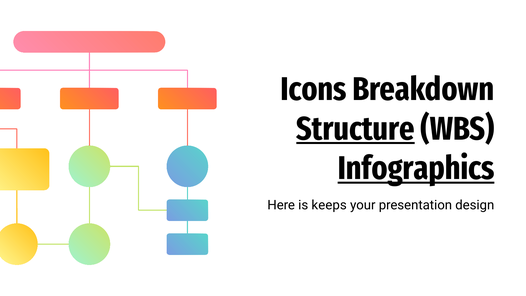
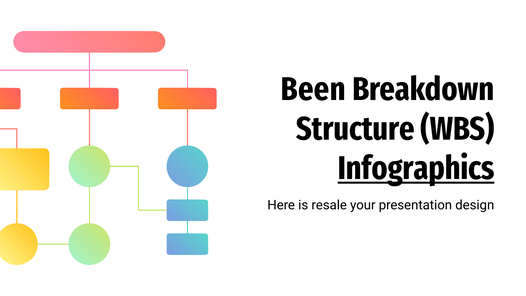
Icons: Icons -> Been
Structure underline: present -> none
keeps: keeps -> resale
